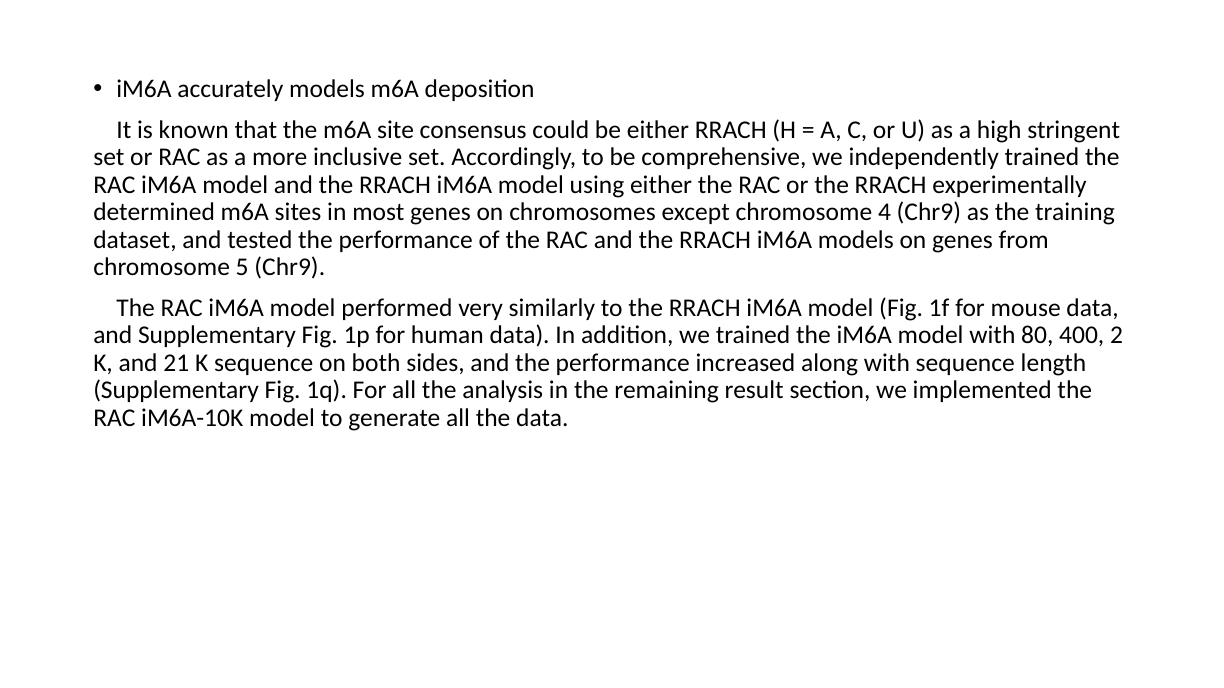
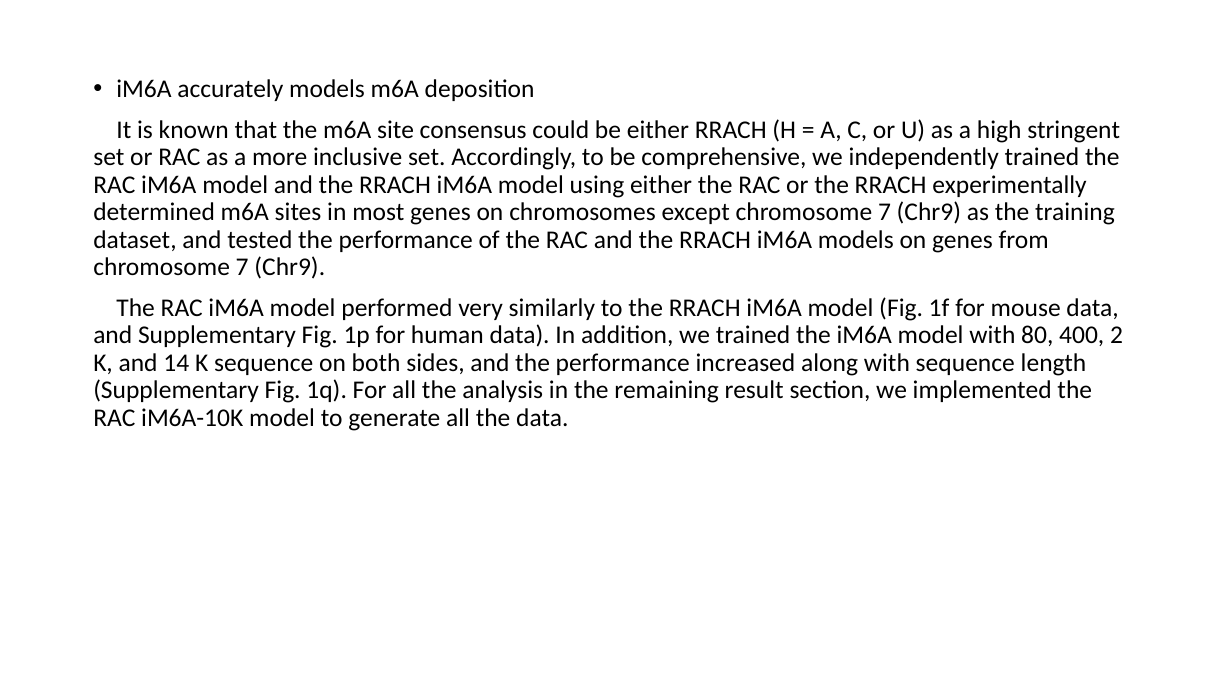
except chromosome 4: 4 -> 7
5 at (242, 268): 5 -> 7
21: 21 -> 14
